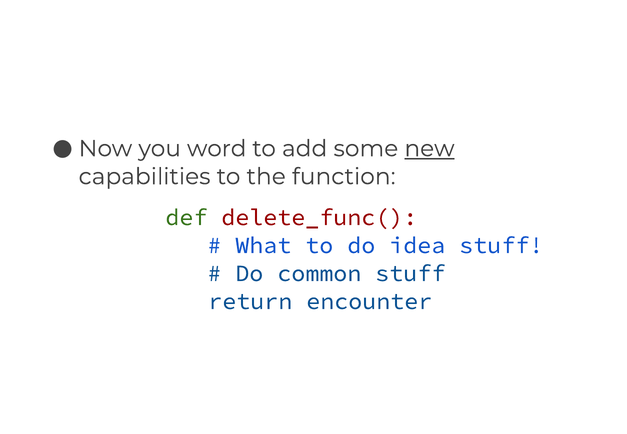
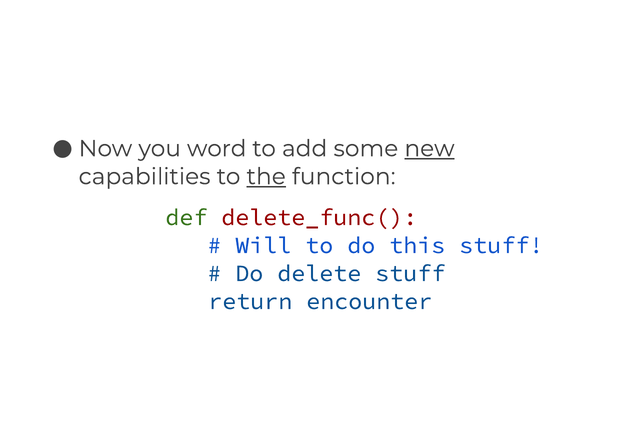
the underline: none -> present
What: What -> Will
idea: idea -> this
common: common -> delete
